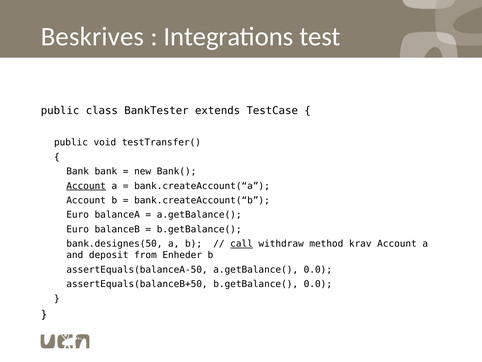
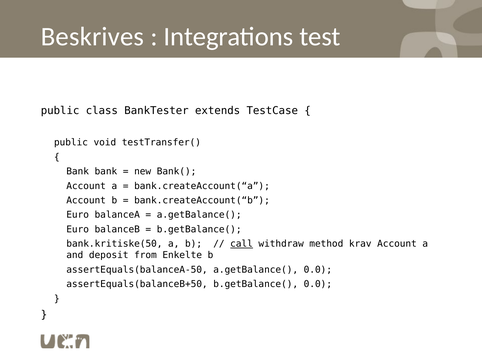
Account at (86, 186) underline: present -> none
bank.designes(50: bank.designes(50 -> bank.kritiske(50
Enheder: Enheder -> Enkelte
